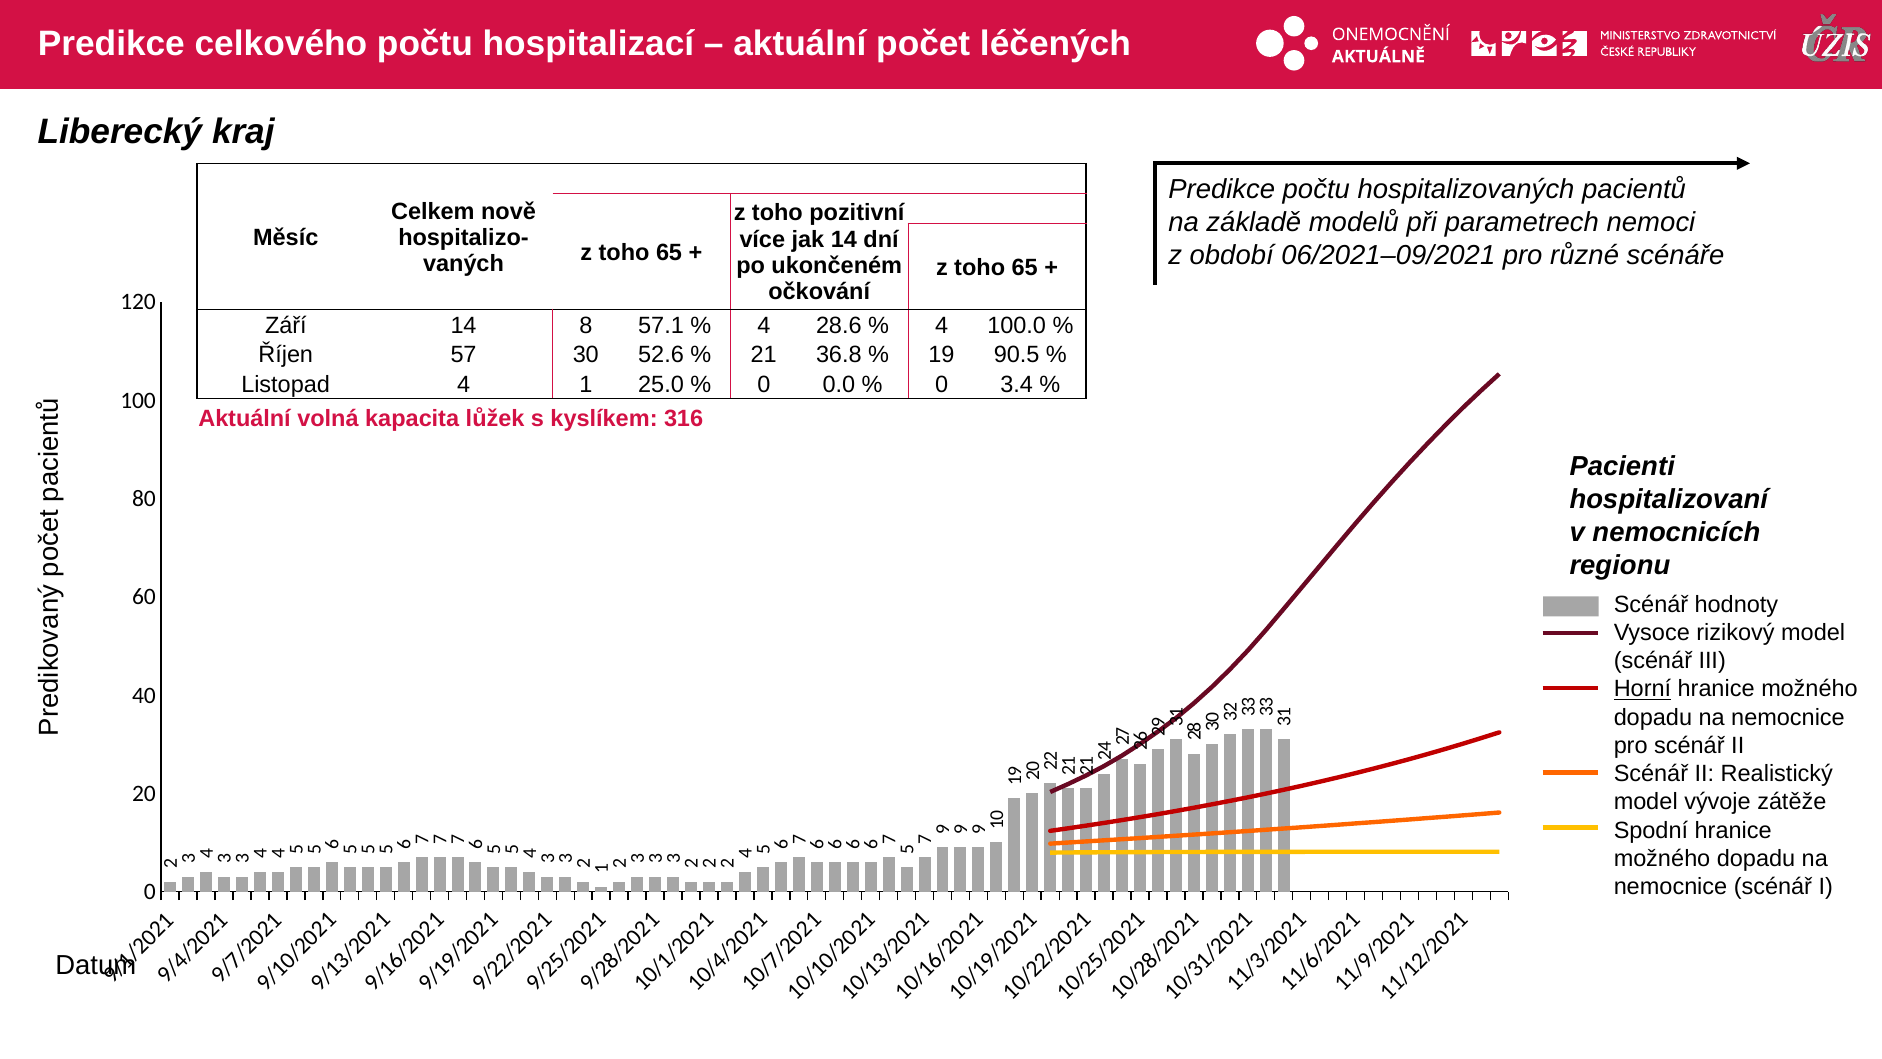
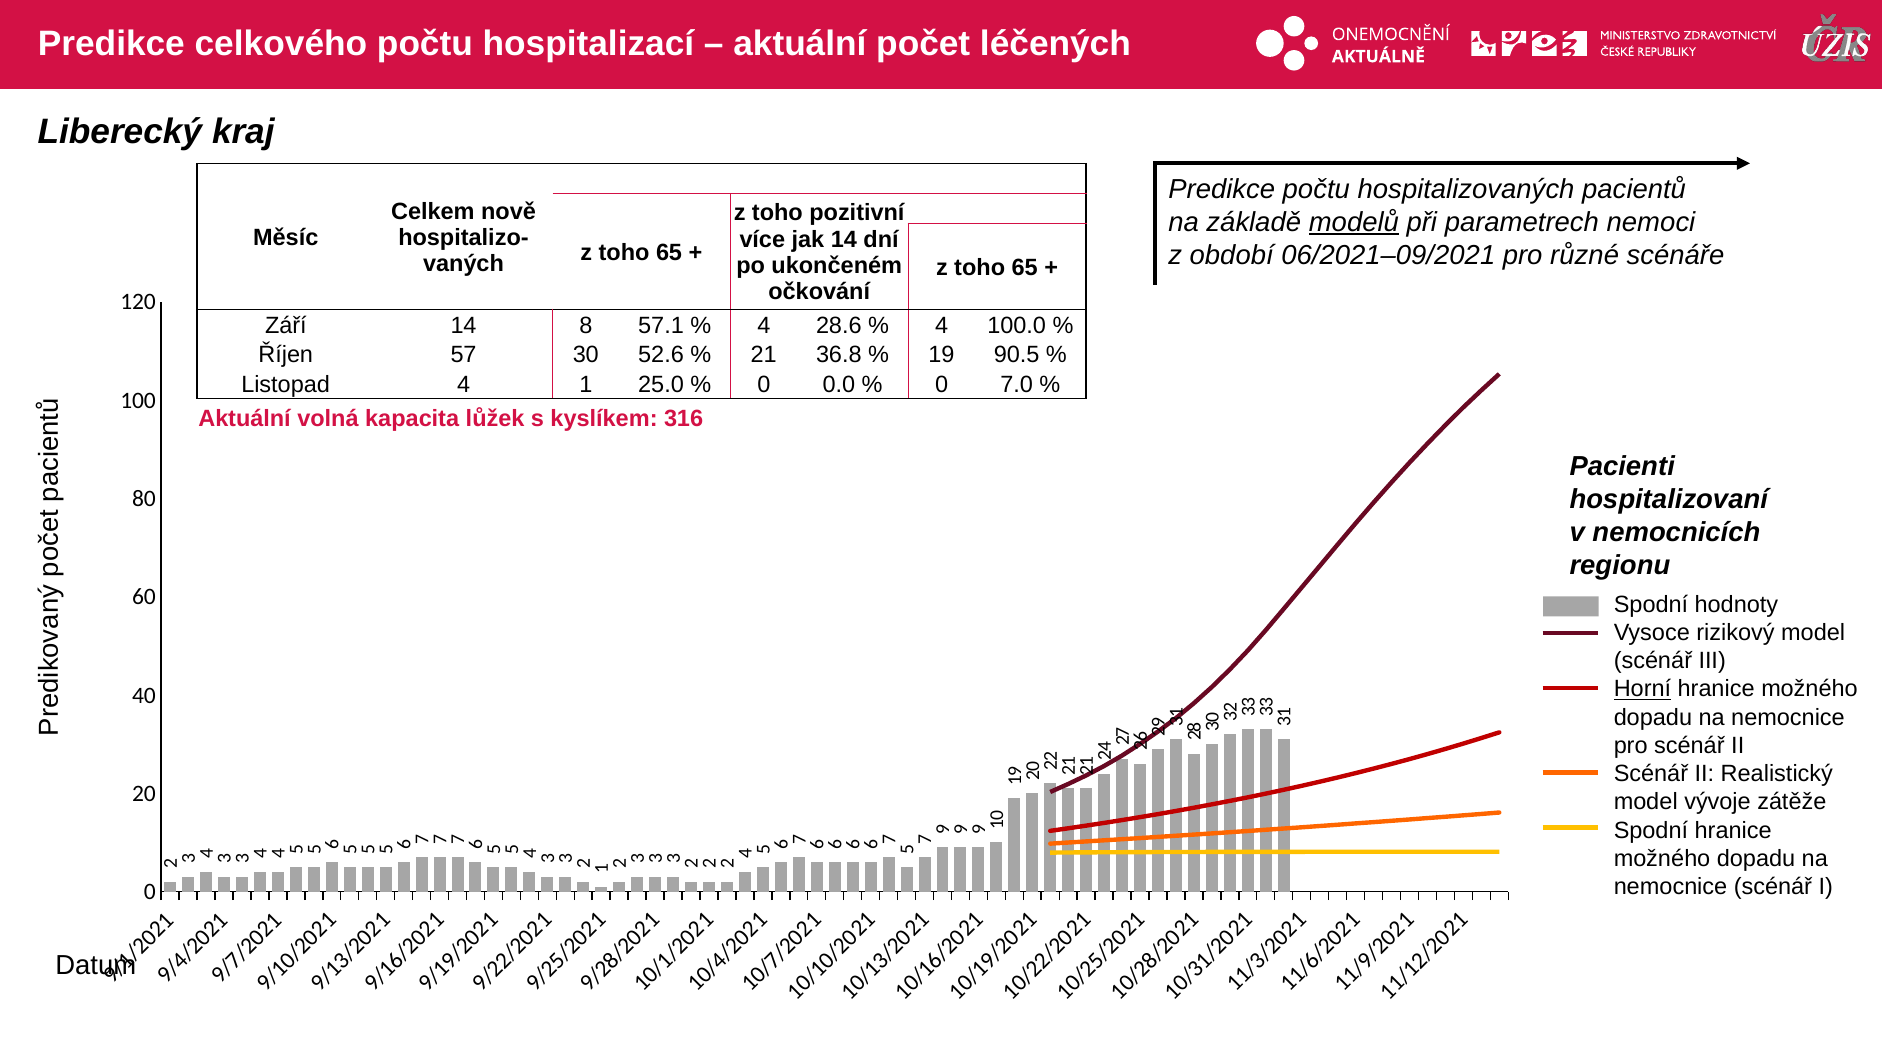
modelů underline: none -> present
3.4: 3.4 -> 7.0
Scénář at (1651, 604): Scénář -> Spodní
